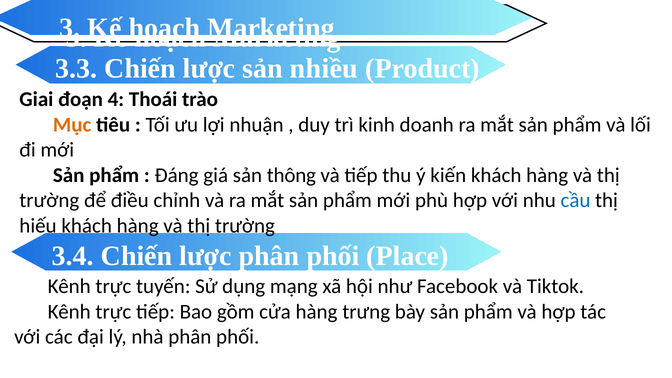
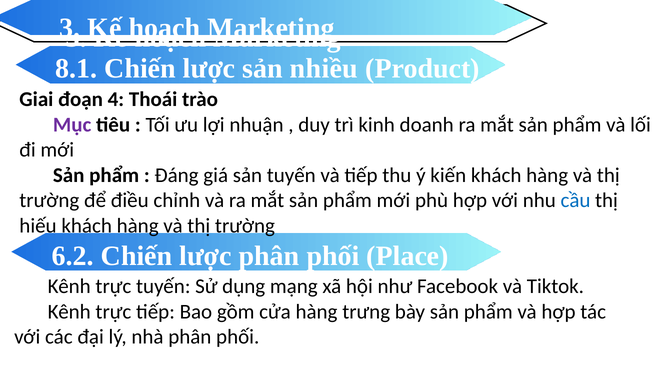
3.3: 3.3 -> 8.1
Mục colour: orange -> purple
sản thông: thông -> tuyến
3.4: 3.4 -> 6.2
